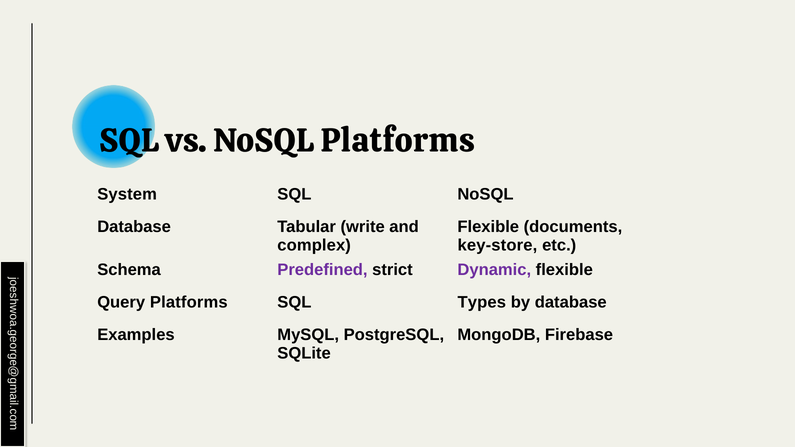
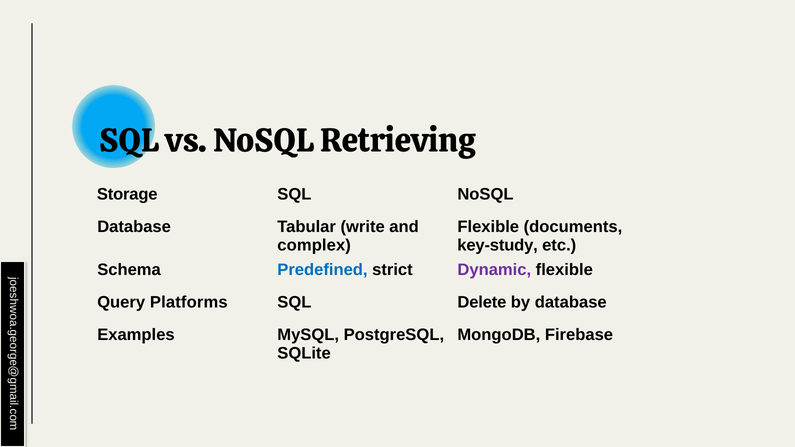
NoSQL Platforms: Platforms -> Retrieving
System: System -> Storage
key-store: key-store -> key-study
Predefined colour: purple -> blue
Types: Types -> Delete
